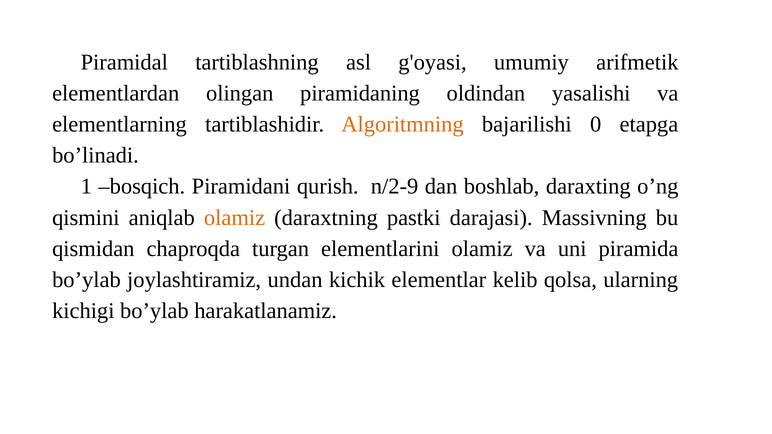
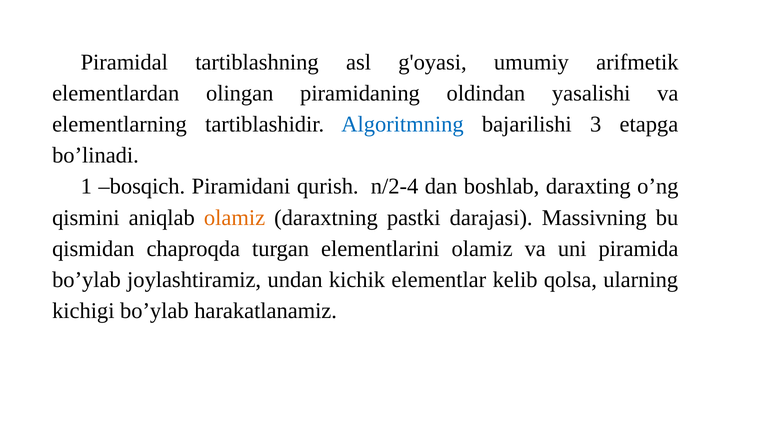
Algoritmning colour: orange -> blue
0: 0 -> 3
n/2-9: n/2-9 -> n/2-4
